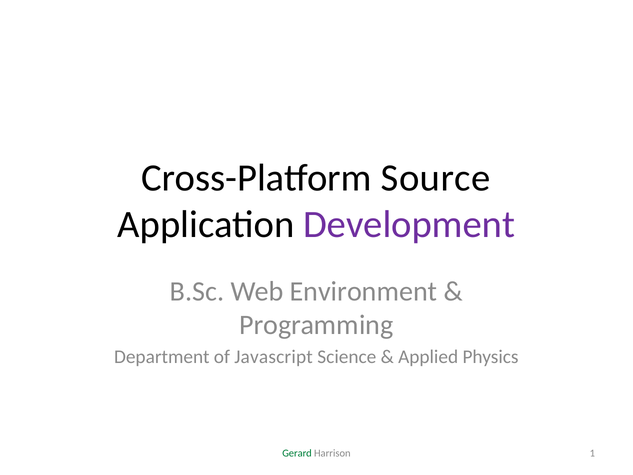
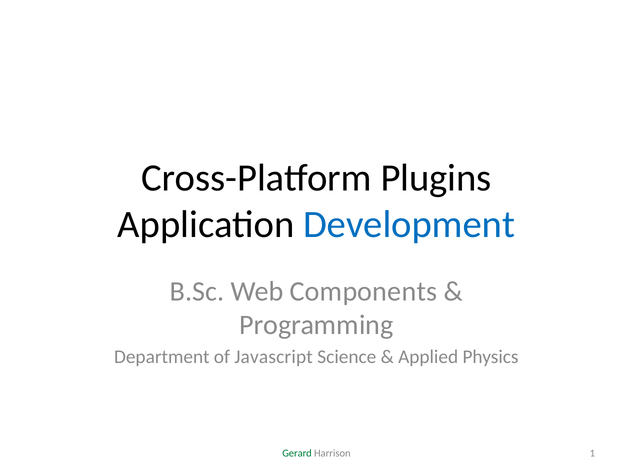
Source: Source -> Plugins
Development colour: purple -> blue
Environment: Environment -> Components
